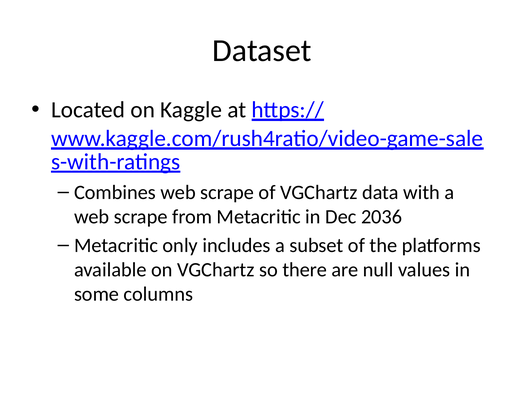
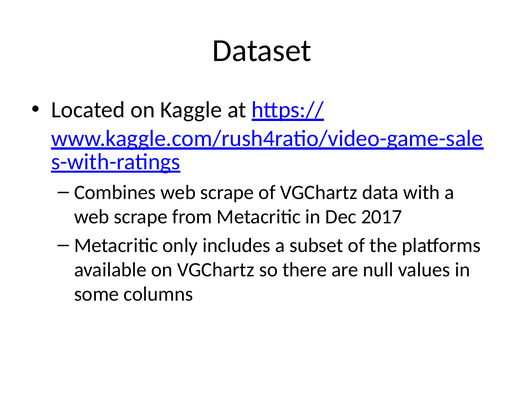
2036: 2036 -> 2017
